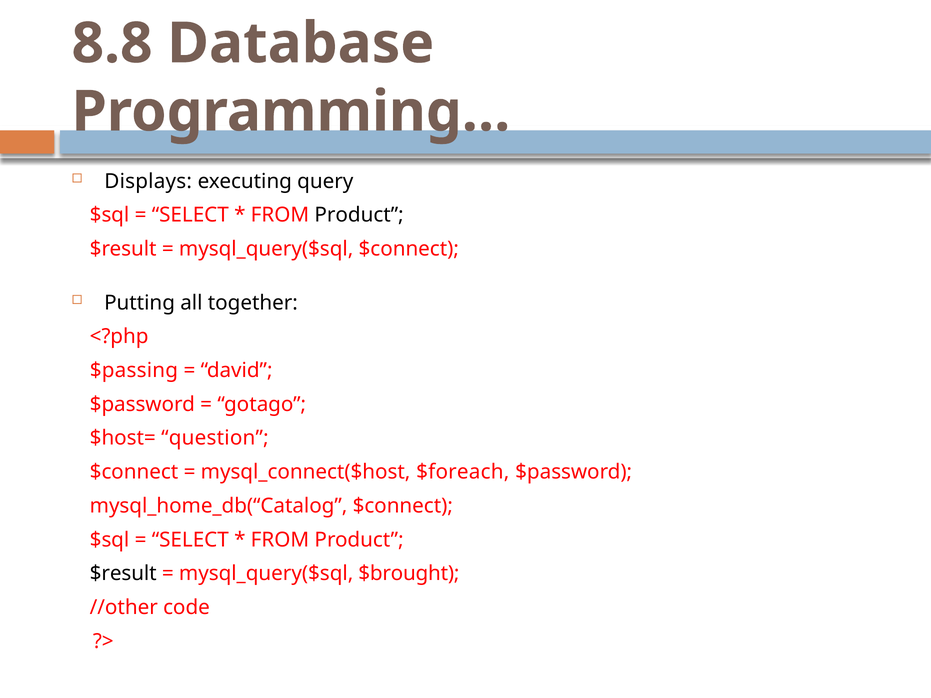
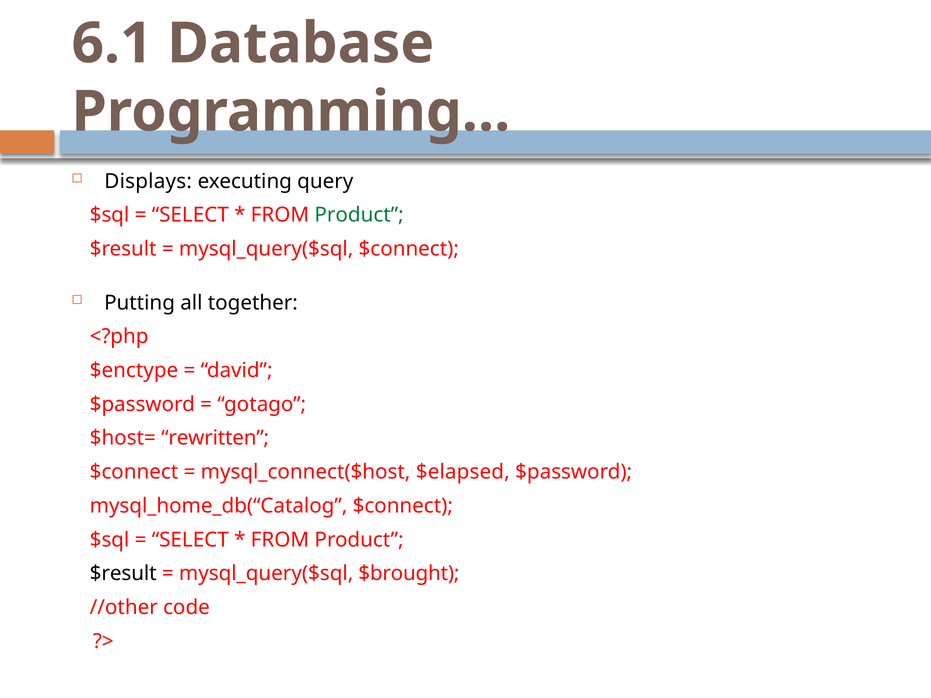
8.8: 8.8 -> 6.1
Product at (359, 215) colour: black -> green
$passing: $passing -> $enctype
question: question -> rewritten
$foreach: $foreach -> $elapsed
